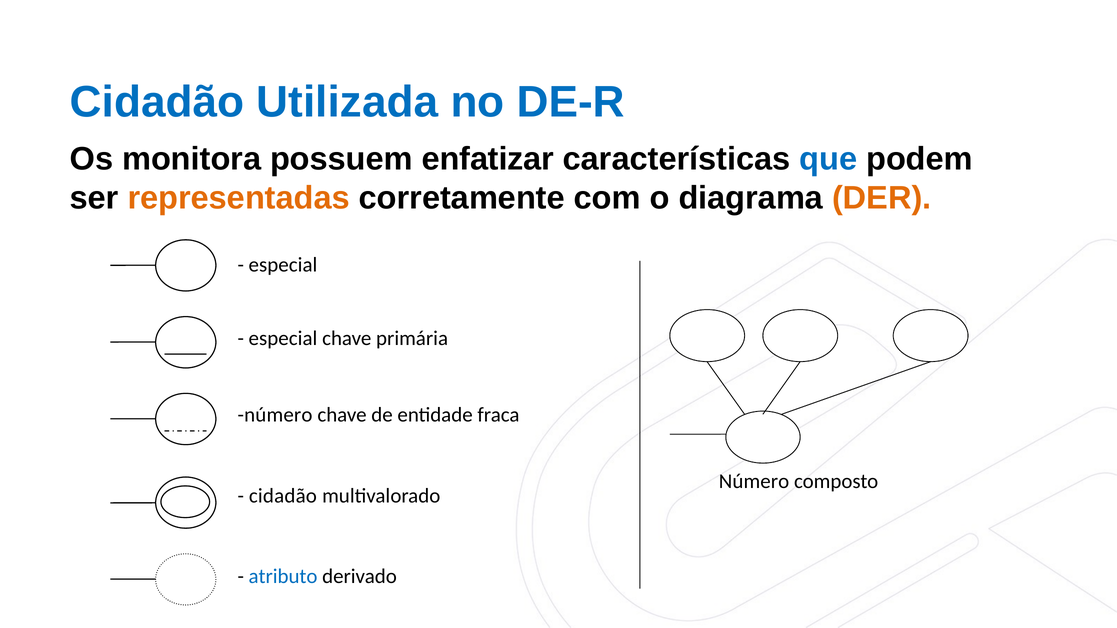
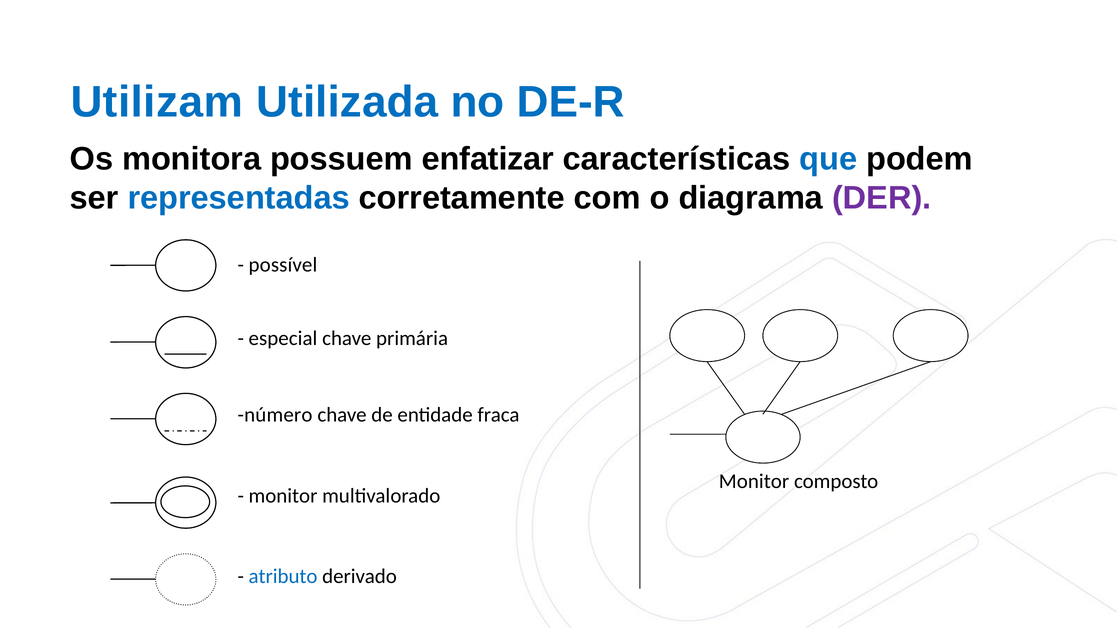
Cidadão at (157, 102): Cidadão -> Utilizam
representadas colour: orange -> blue
DER colour: orange -> purple
especial at (283, 265): especial -> possível
Número at (754, 481): Número -> Monitor
cidadão at (283, 496): cidadão -> monitor
